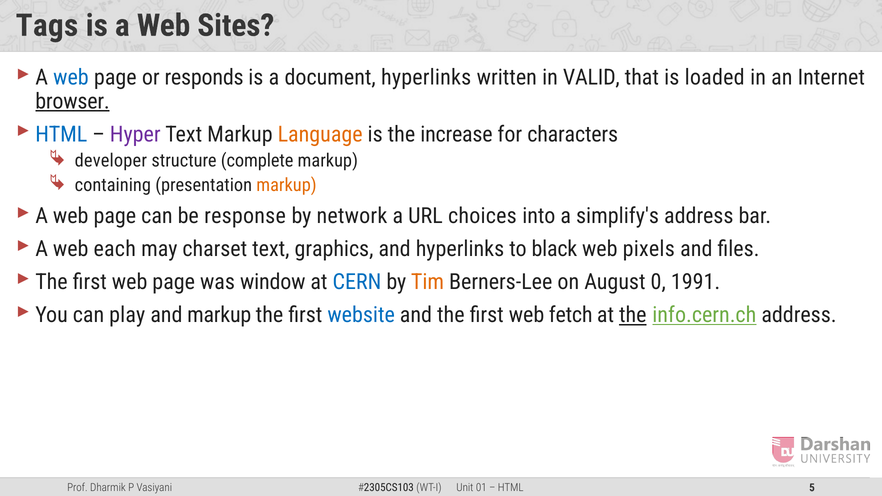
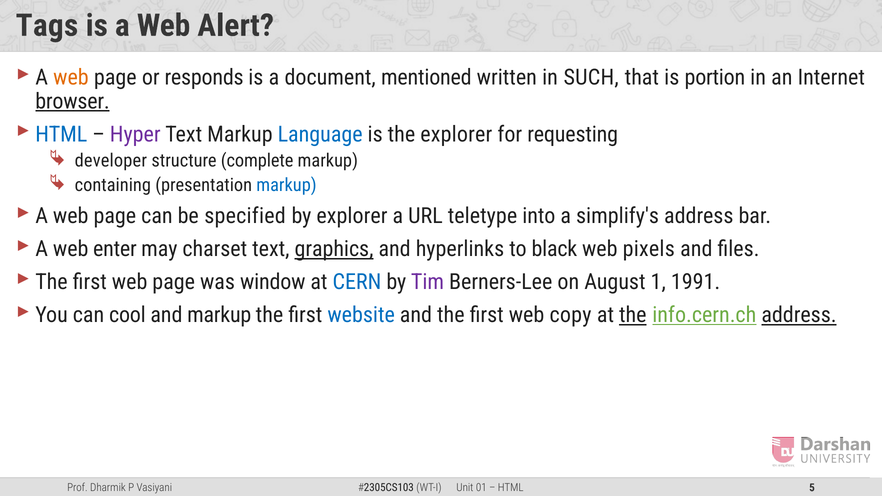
Sites: Sites -> Alert
web at (71, 78) colour: blue -> orange
document hyperlinks: hyperlinks -> mentioned
VALID: VALID -> SUCH
loaded: loaded -> portion
Language colour: orange -> blue
the increase: increase -> explorer
characters: characters -> requesting
markup at (287, 185) colour: orange -> blue
response: response -> specified
by network: network -> explorer
choices: choices -> teletype
each: each -> enter
graphics underline: none -> present
Tim colour: orange -> purple
0: 0 -> 1
play: play -> cool
fetch: fetch -> copy
address at (799, 315) underline: none -> present
